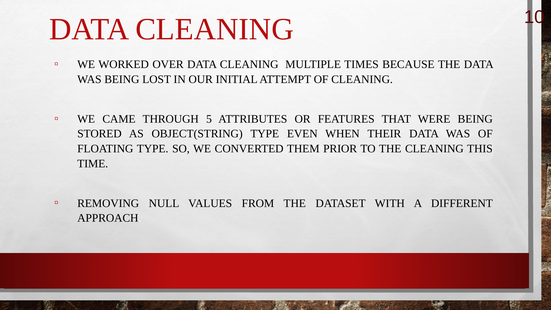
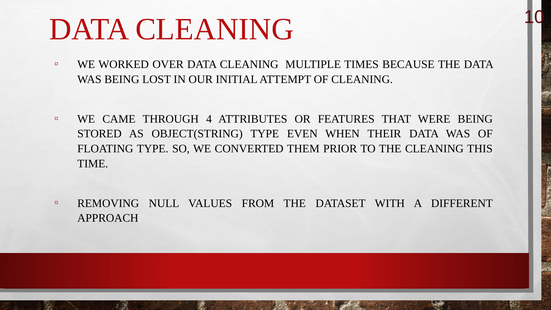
5: 5 -> 4
